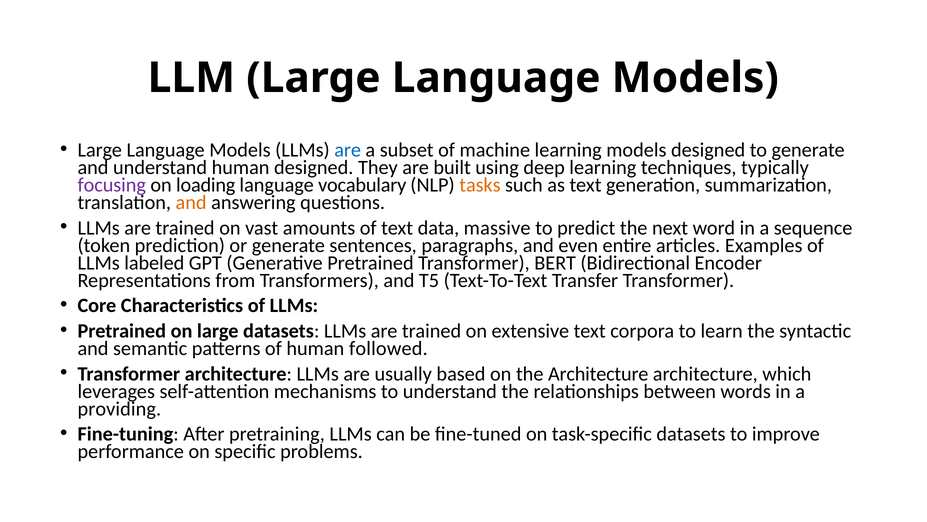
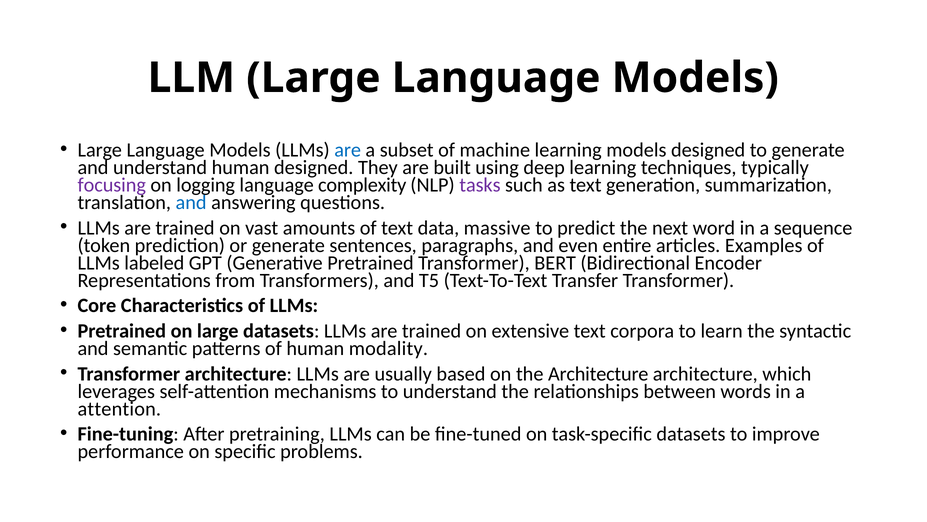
loading: loading -> logging
vocabulary: vocabulary -> complexity
tasks colour: orange -> purple
and at (191, 202) colour: orange -> blue
followed: followed -> modality
providing: providing -> attention
